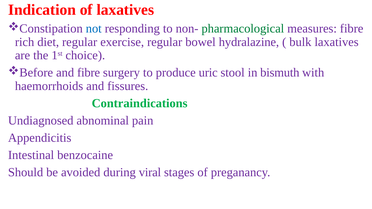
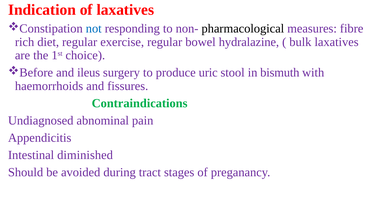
pharmacological colour: green -> black
and fibre: fibre -> ileus
benzocaine: benzocaine -> diminished
viral: viral -> tract
